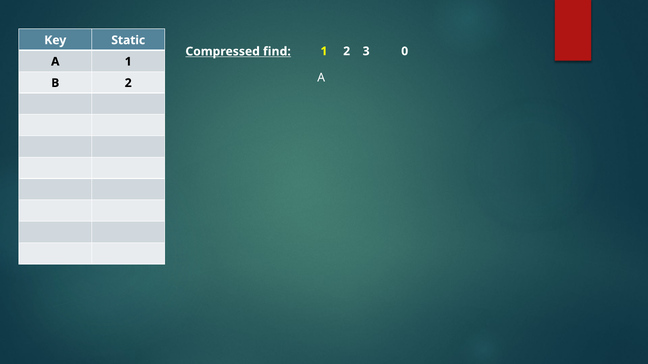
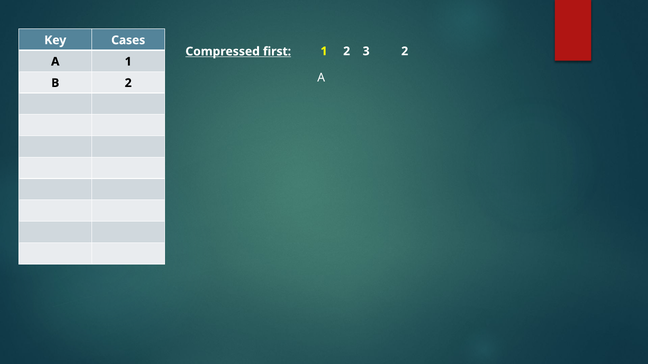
Static: Static -> Cases
find: find -> first
3 0: 0 -> 2
